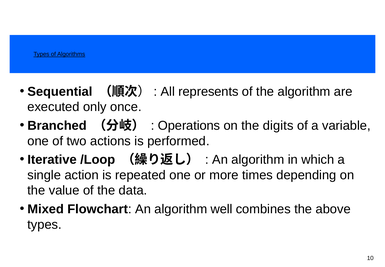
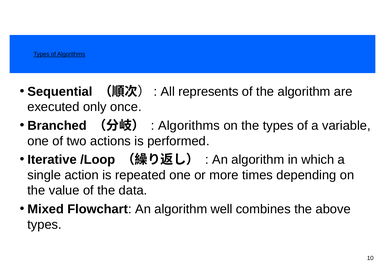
Operations at (189, 125): Operations -> Algorithms
the digits: digits -> types
